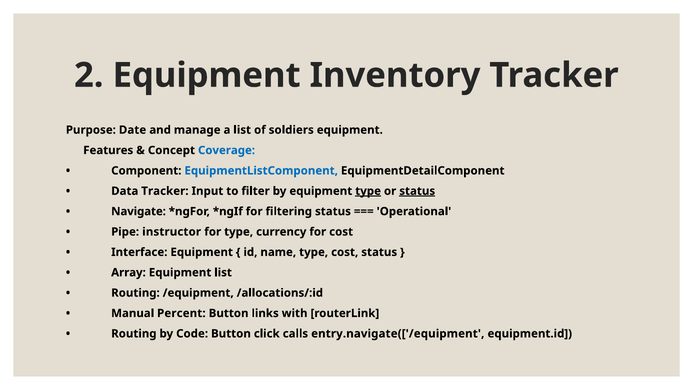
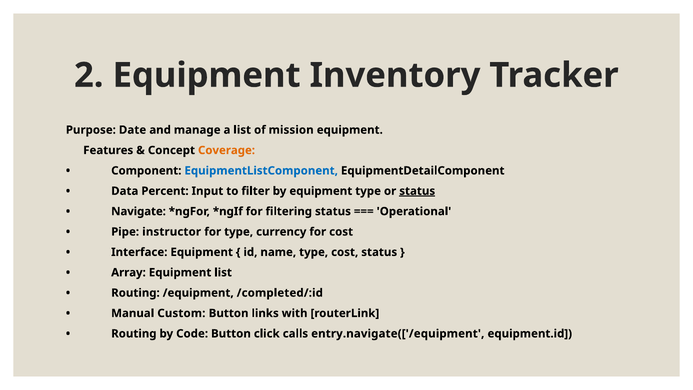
soldiers: soldiers -> mission
Coverage colour: blue -> orange
Data Tracker: Tracker -> Percent
type at (368, 191) underline: present -> none
/allocations/:id: /allocations/:id -> /completed/:id
Percent: Percent -> Custom
